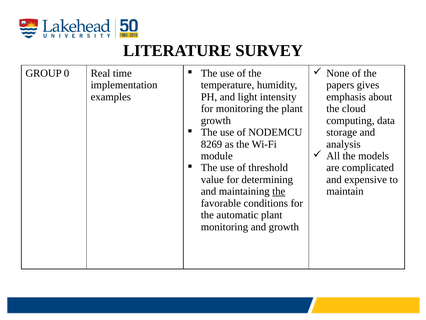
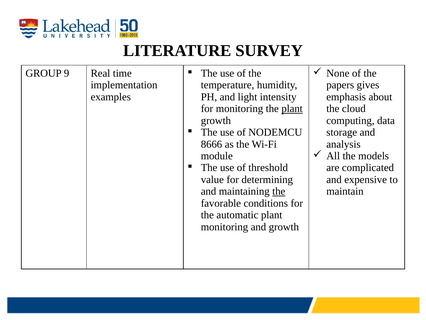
0: 0 -> 9
plant at (292, 109) underline: none -> present
8269: 8269 -> 8666
